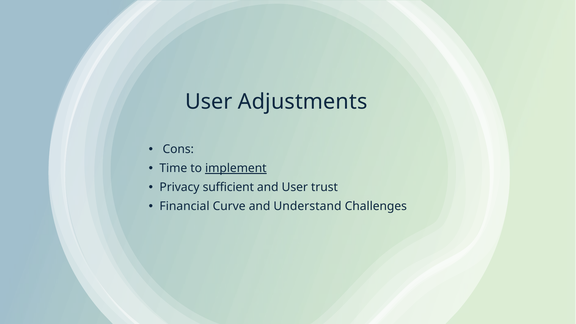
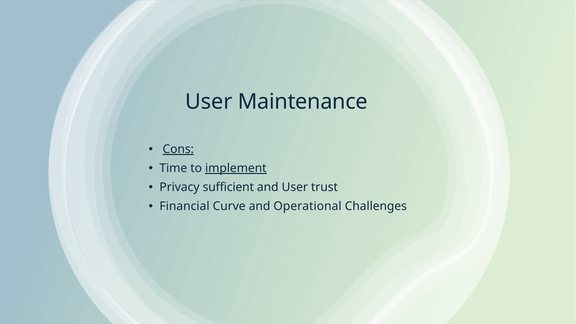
Adjustments: Adjustments -> Maintenance
Cons underline: none -> present
Understand: Understand -> Operational
